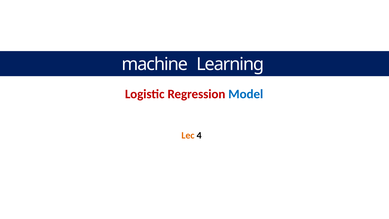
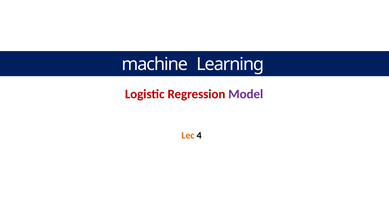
Model colour: blue -> purple
